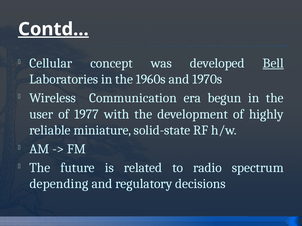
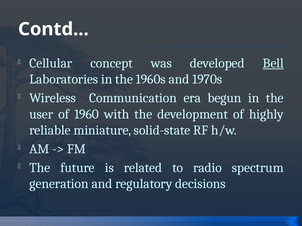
Contd underline: present -> none
1977: 1977 -> 1960
depending: depending -> generation
